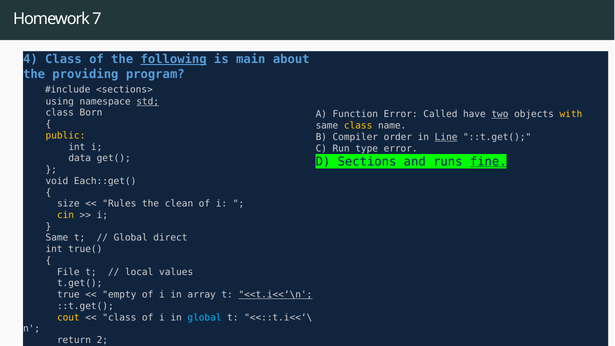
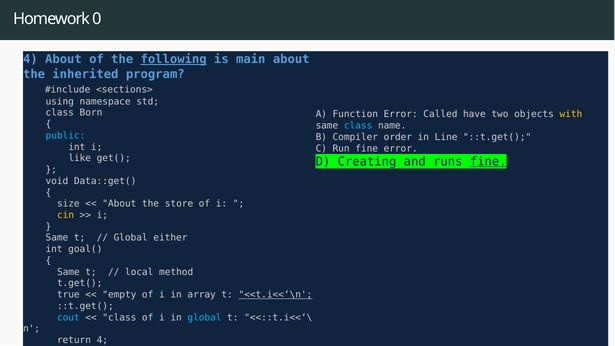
7: 7 -> 0
4 Class: Class -> About
providing: providing -> inherited
std underline: present -> none
two underline: present -> none
class at (358, 126) colour: yellow -> light blue
public colour: yellow -> light blue
Line underline: present -> none
Run type: type -> fine
data: data -> like
Sections: Sections -> Creating
Each::get(: Each::get( -> Data::get(
Rules at (119, 204): Rules -> About
clean: clean -> store
direct: direct -> either
true(: true( -> goal(
File at (68, 272): File -> Same
values: values -> method
cout colour: yellow -> light blue
return 2: 2 -> 4
